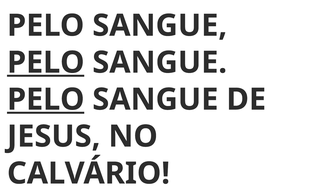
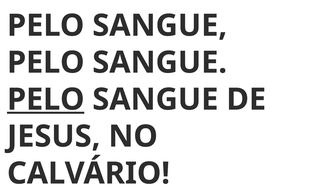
PELO at (46, 63) underline: present -> none
